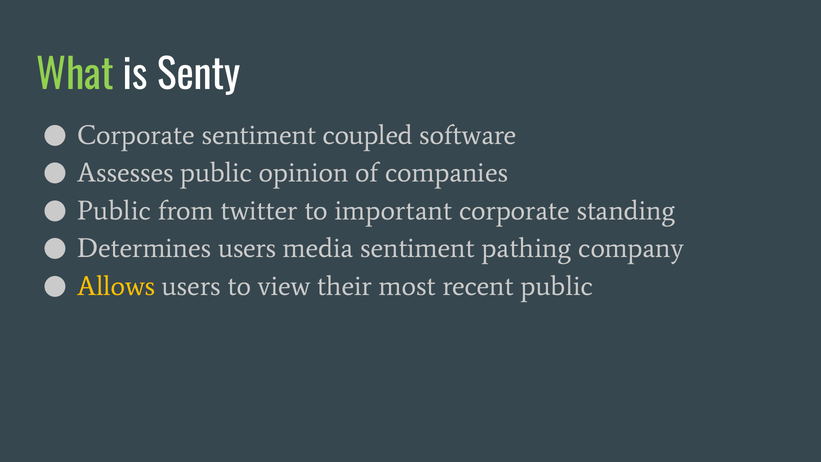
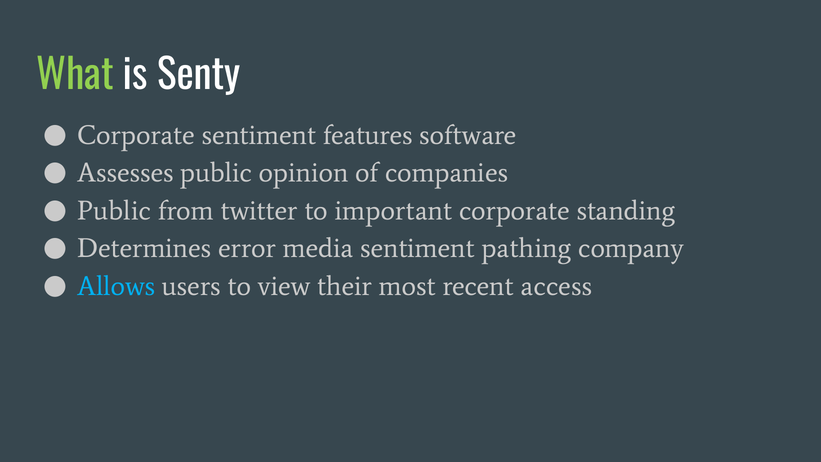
coupled: coupled -> features
Determines users: users -> error
Allows colour: yellow -> light blue
recent public: public -> access
